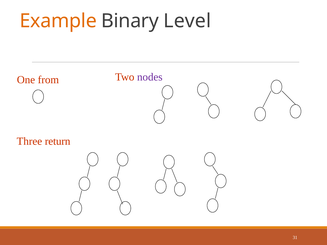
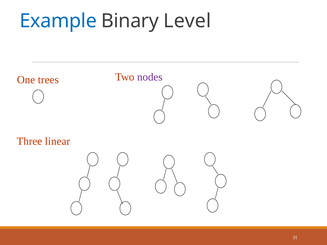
Example colour: orange -> blue
from: from -> trees
return: return -> linear
